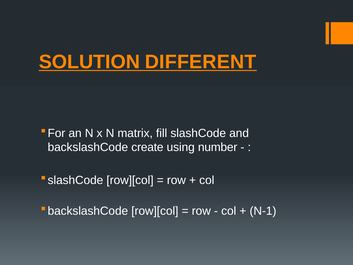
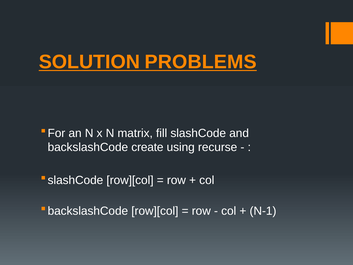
DIFFERENT: DIFFERENT -> PROBLEMS
number: number -> recurse
